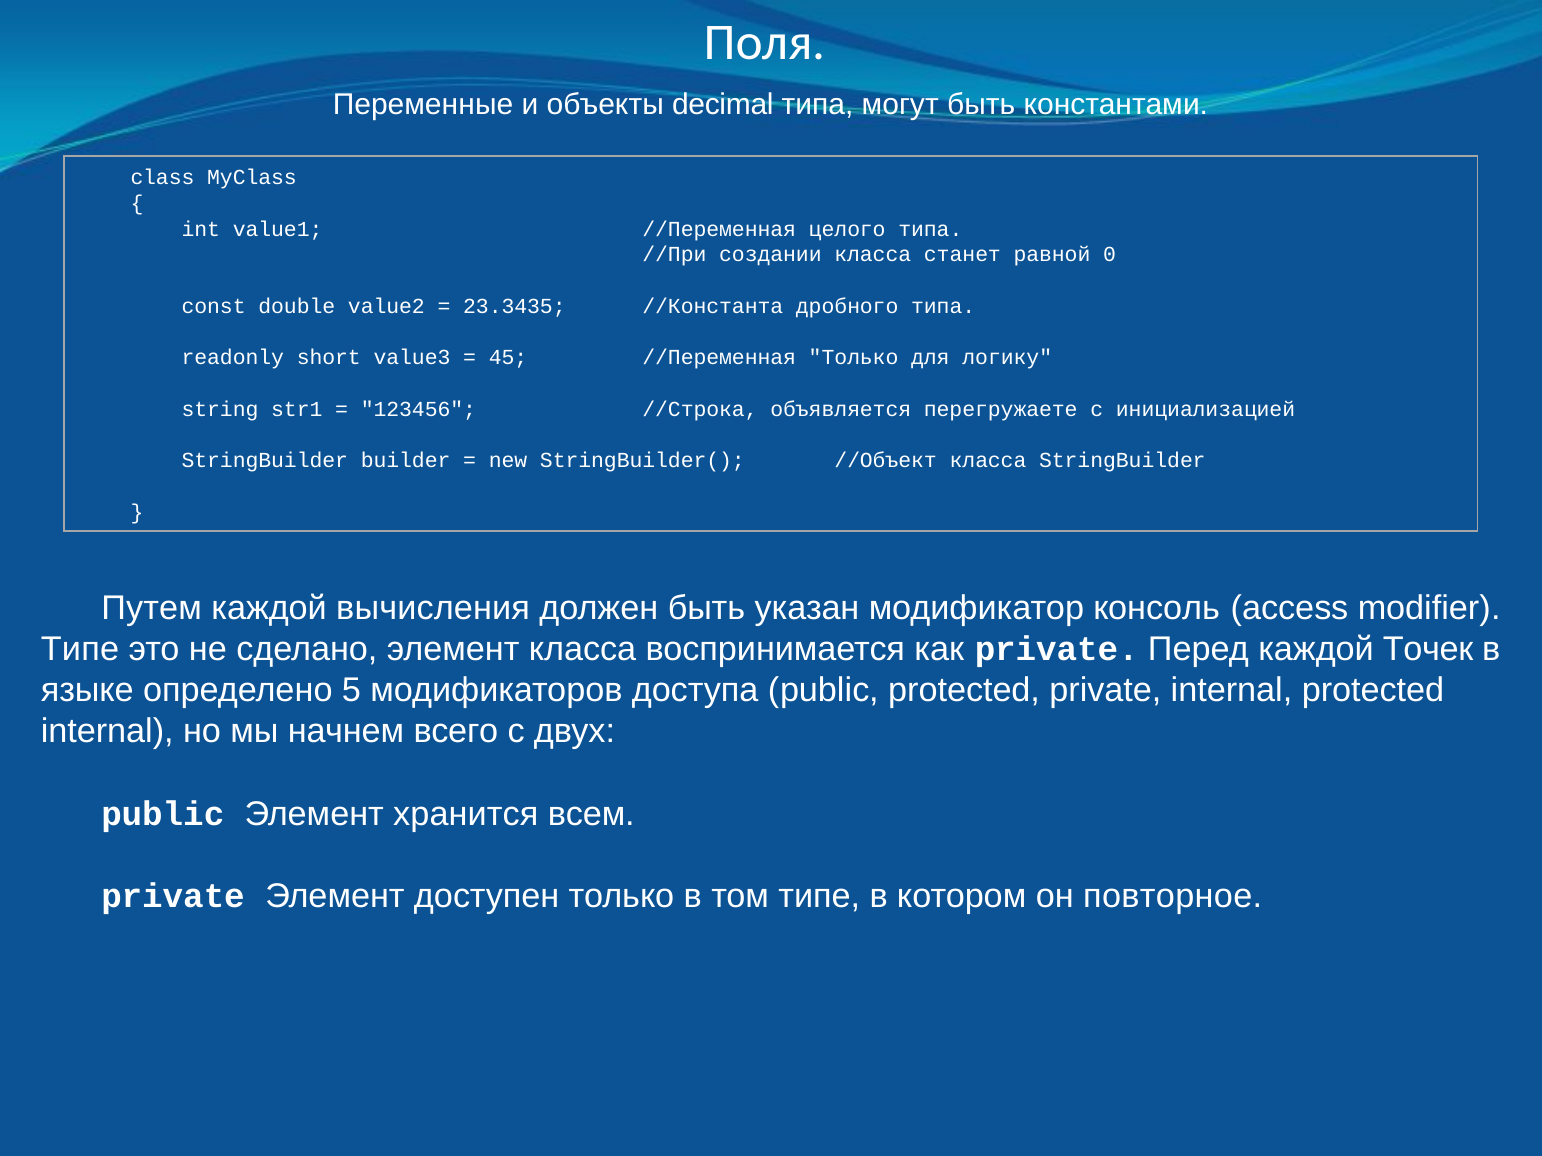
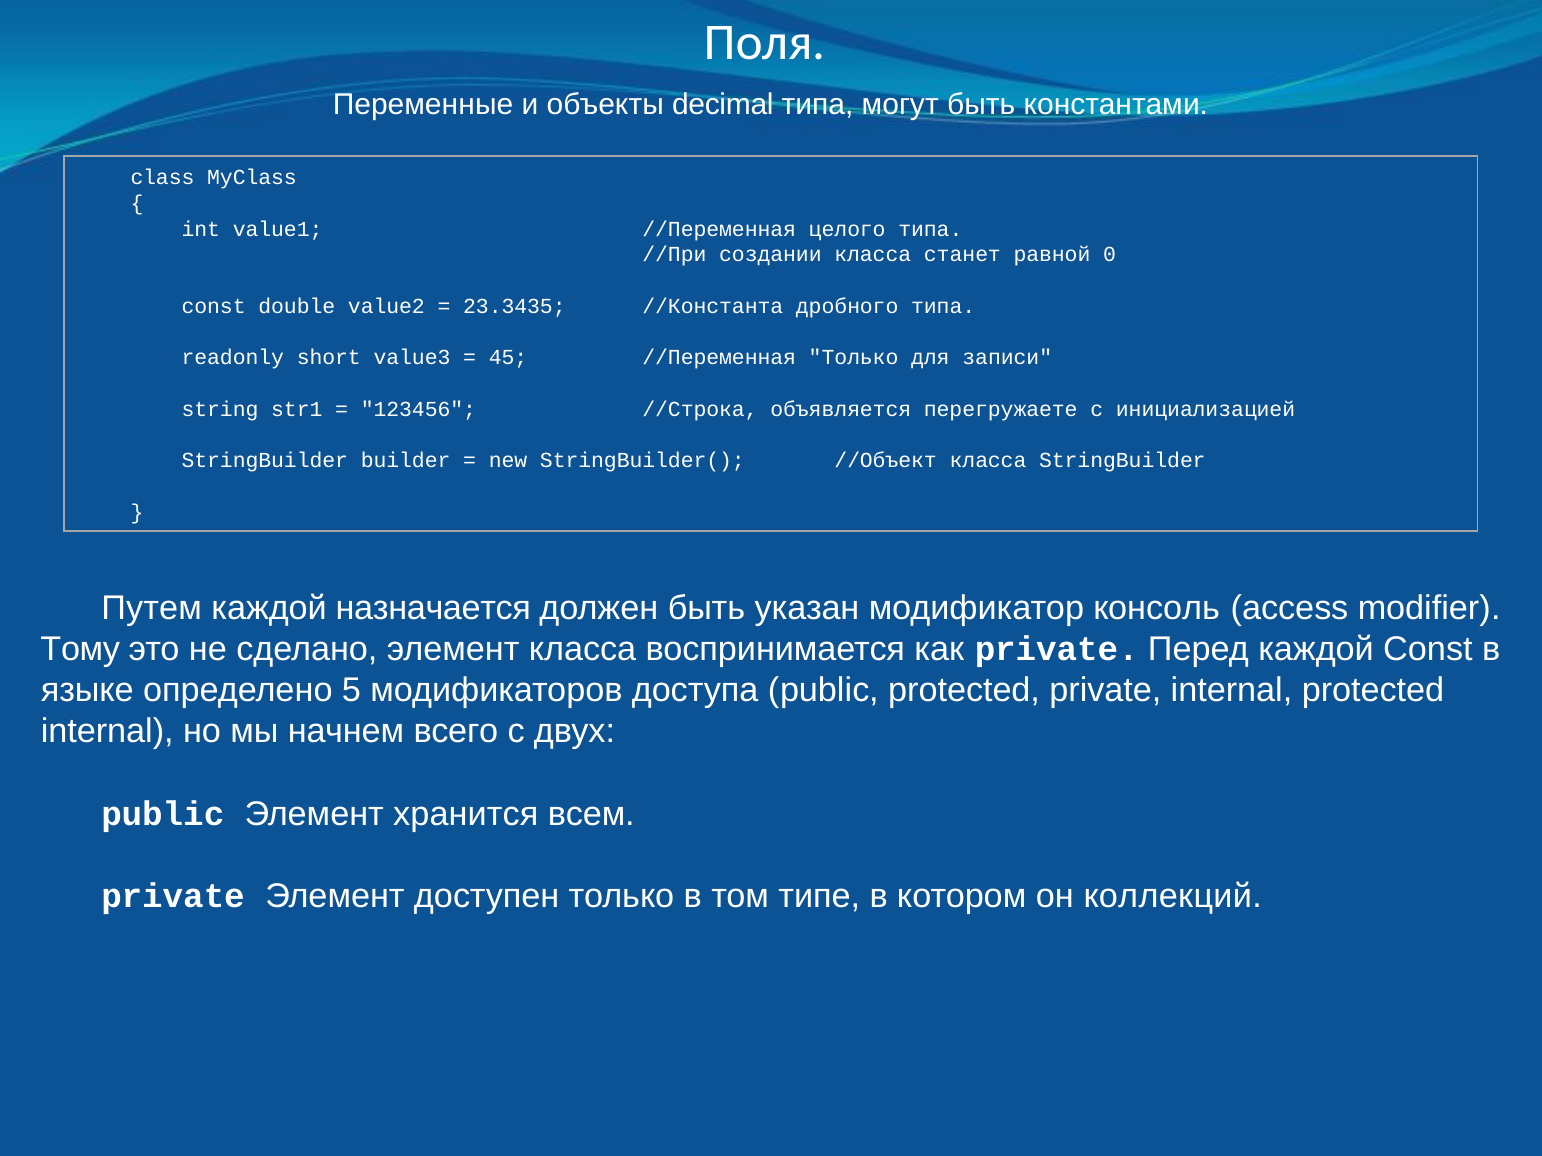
логику: логику -> записи
вычисления: вычисления -> назначается
Типе at (80, 650): Типе -> Тому
каждой Точек: Точек -> Const
повторное: повторное -> коллекций
